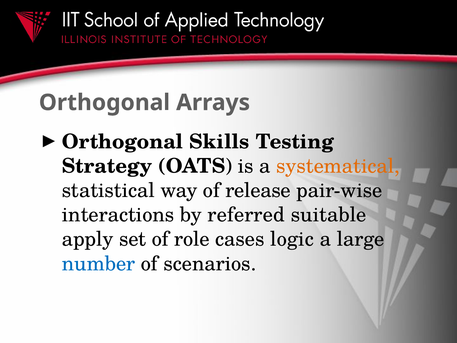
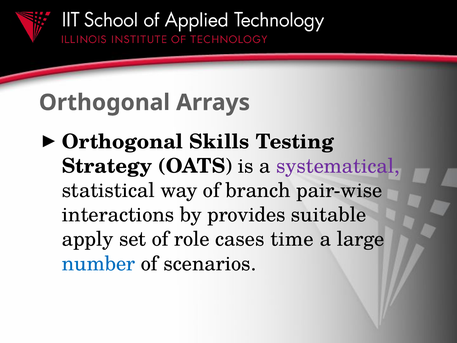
systematical colour: orange -> purple
release: release -> branch
referred: referred -> provides
logic: logic -> time
